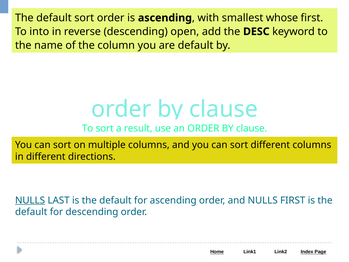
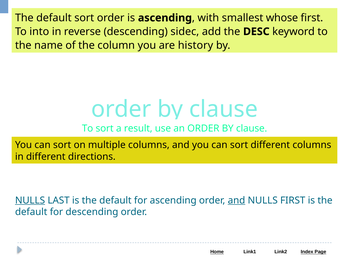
open: open -> sidec
are default: default -> history
and at (236, 200) underline: none -> present
